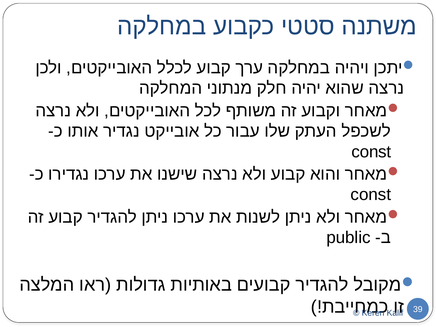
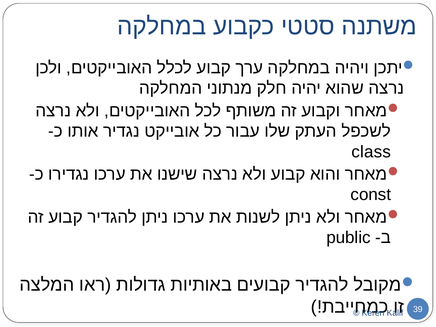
const at (371, 152): const -> class
